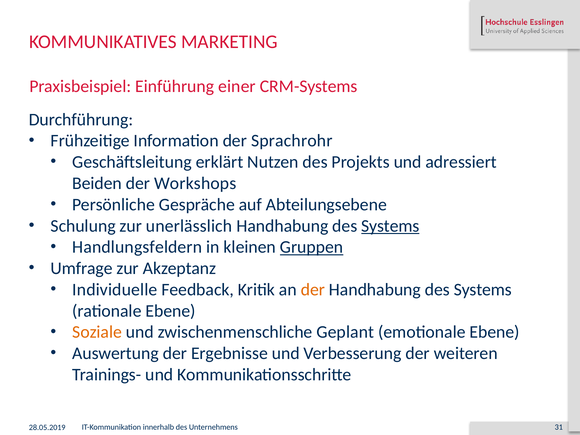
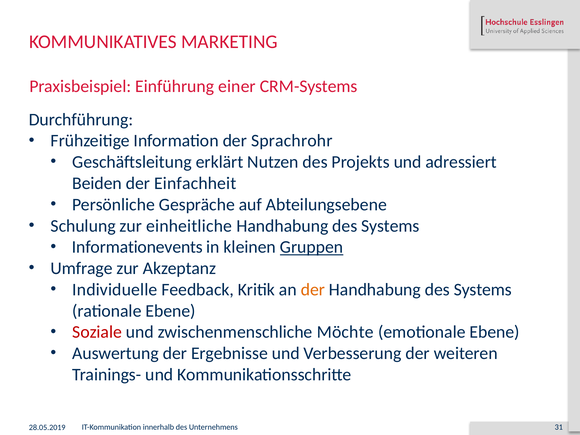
Workshops: Workshops -> Einfachheit
unerlässlich: unerlässlich -> einheitliche
Systems at (390, 226) underline: present -> none
Handlungsfeldern: Handlungsfeldern -> Informationevents
Soziale colour: orange -> red
Geplant: Geplant -> Möchte
